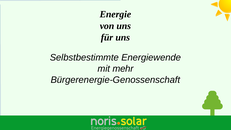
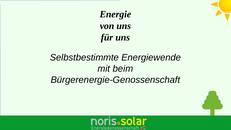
mehr: mehr -> beim
